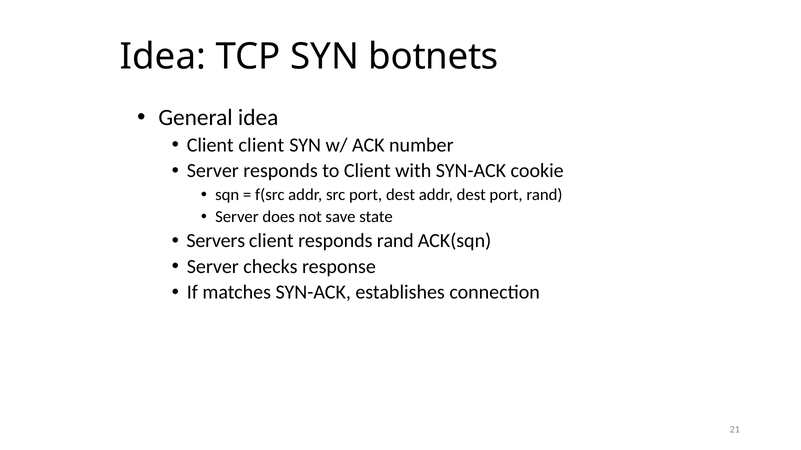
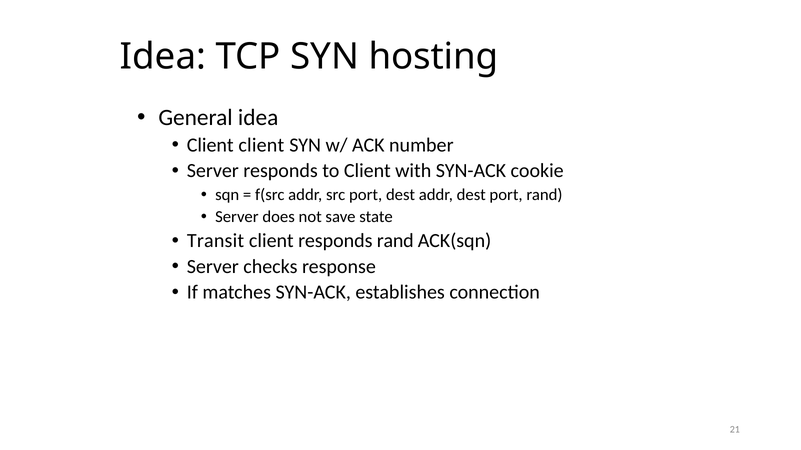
botnets: botnets -> hosting
Servers: Servers -> Transit
